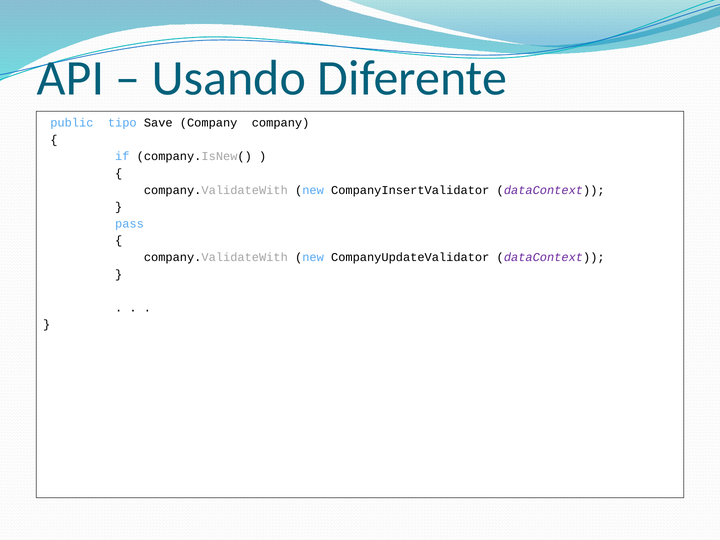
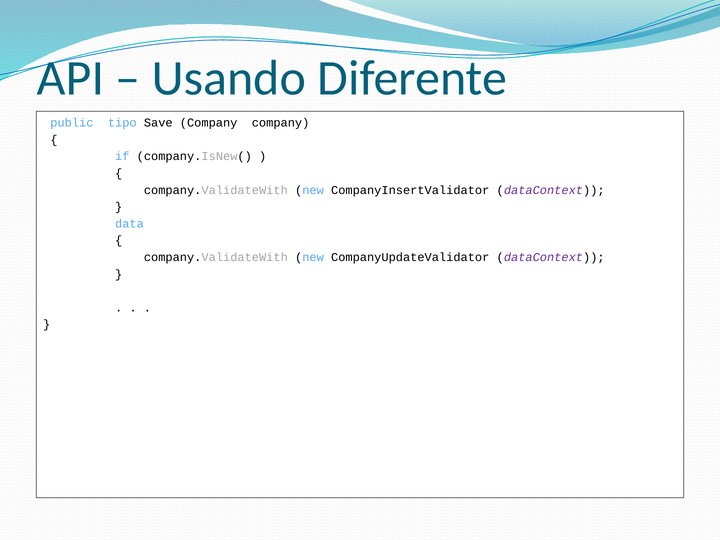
pass: pass -> data
